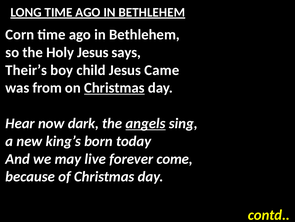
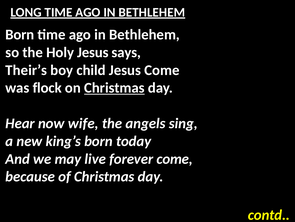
Corn at (20, 34): Corn -> Born
Jesus Came: Came -> Come
from: from -> flock
dark: dark -> wife
angels underline: present -> none
